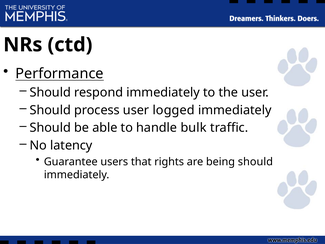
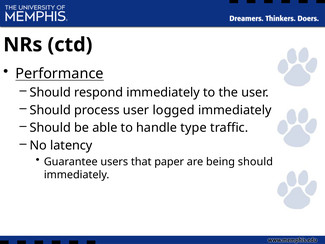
bulk: bulk -> type
rights: rights -> paper
